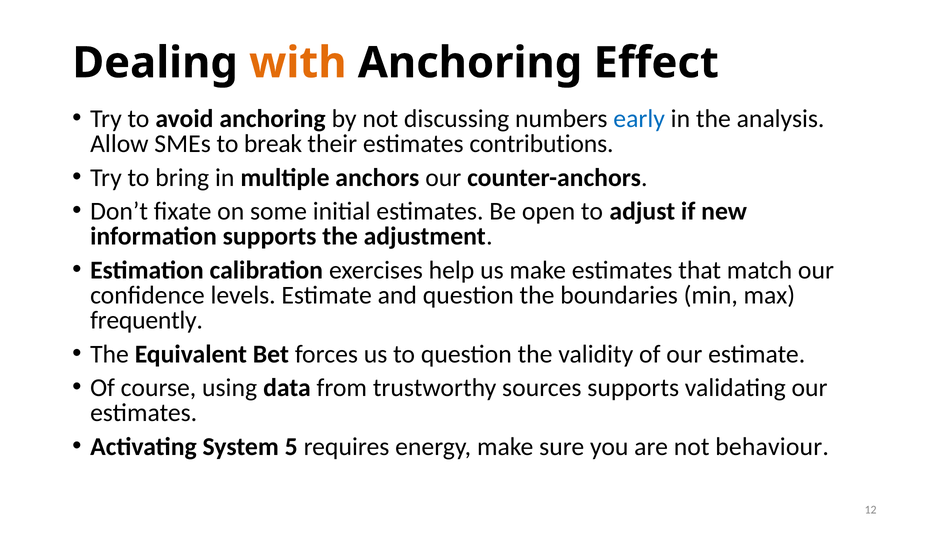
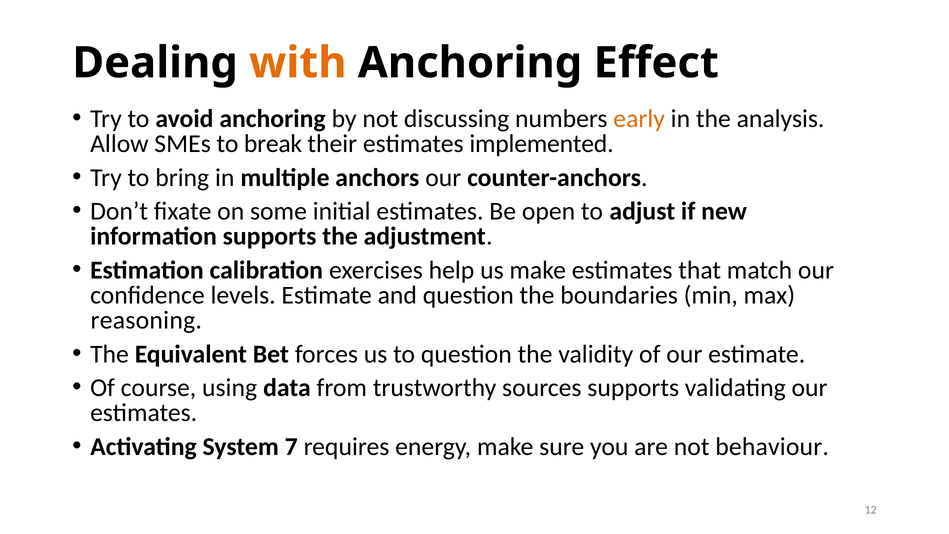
early colour: blue -> orange
contributions: contributions -> implemented
frequently: frequently -> reasoning
5: 5 -> 7
